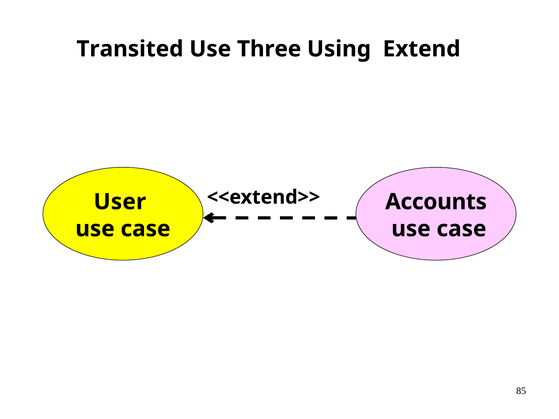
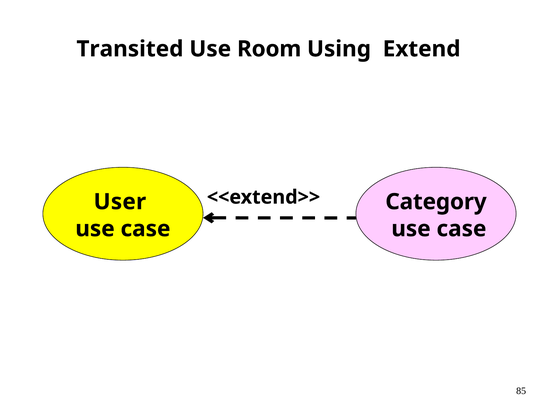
Three: Three -> Room
Accounts: Accounts -> Category
